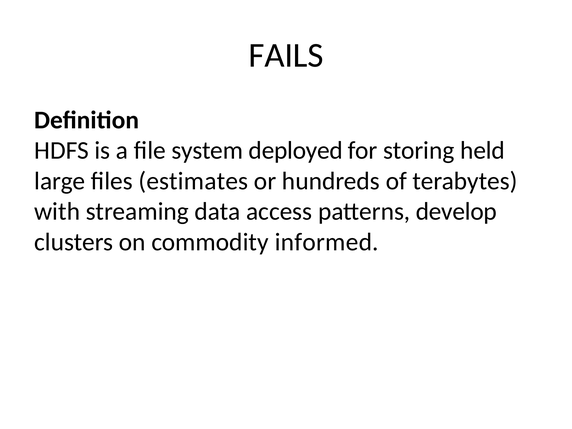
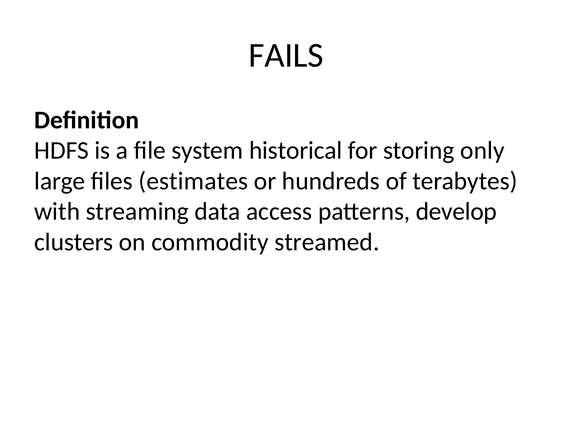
deployed: deployed -> historical
held: held -> only
informed: informed -> streamed
